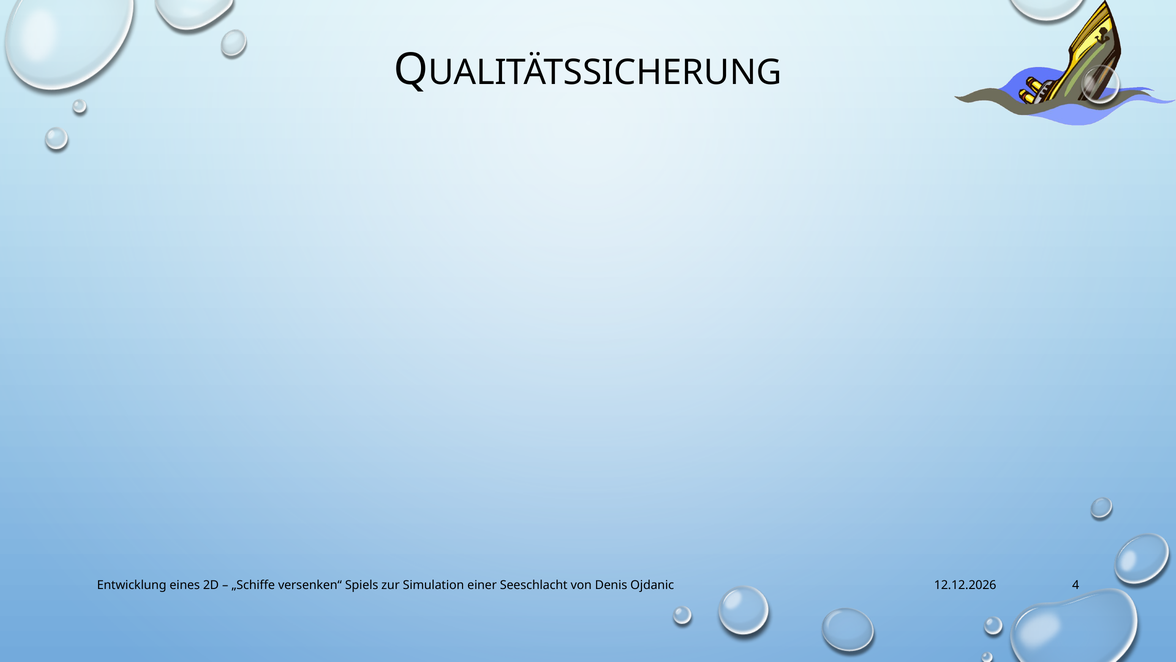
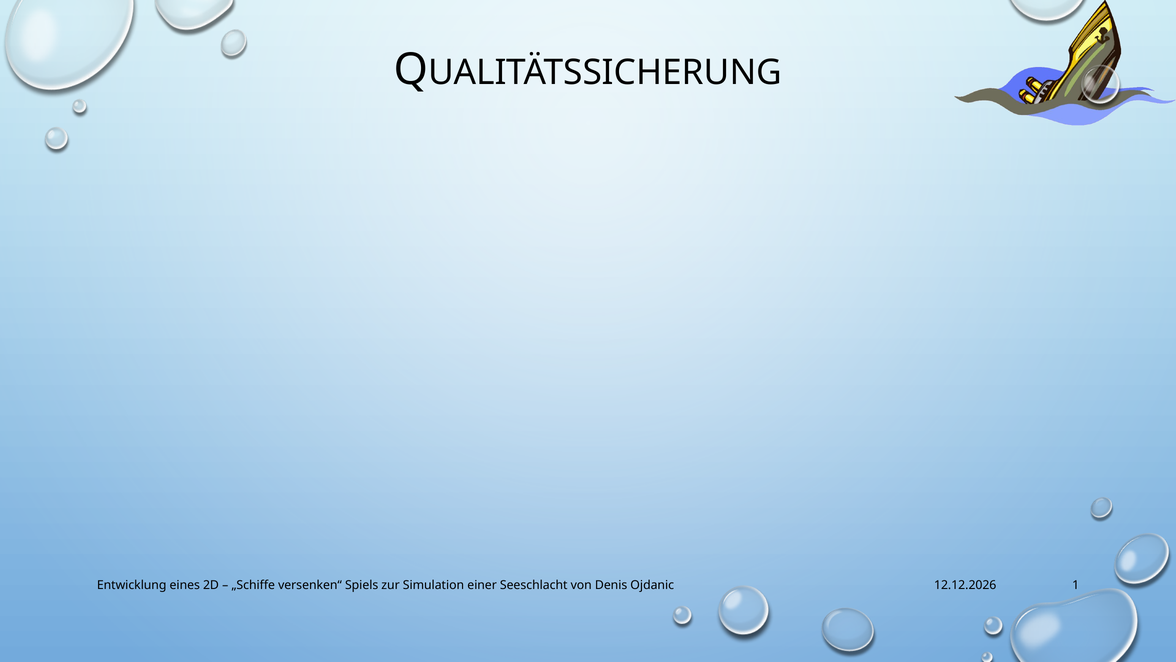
4: 4 -> 1
